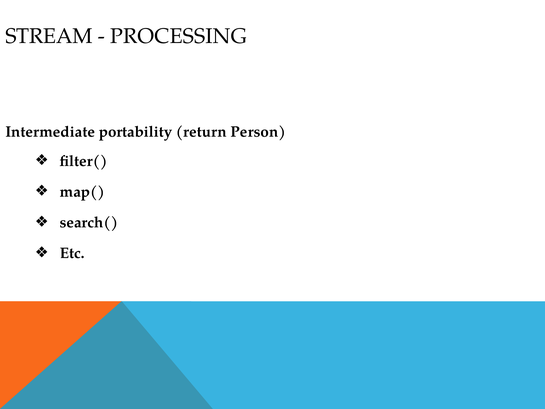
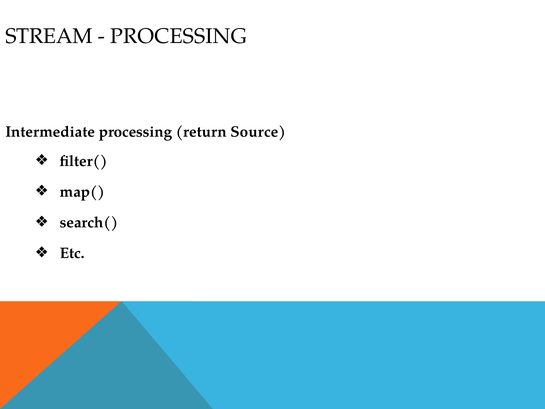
Intermediate portability: portability -> processing
Person: Person -> Source
